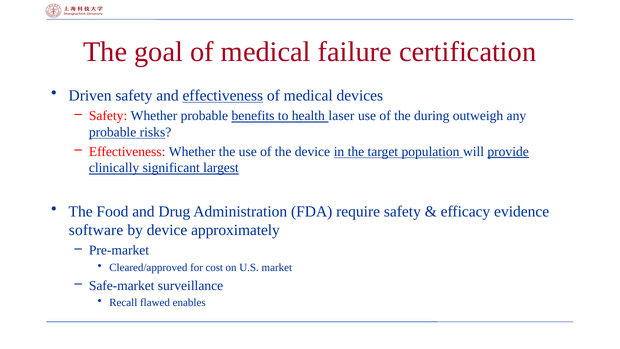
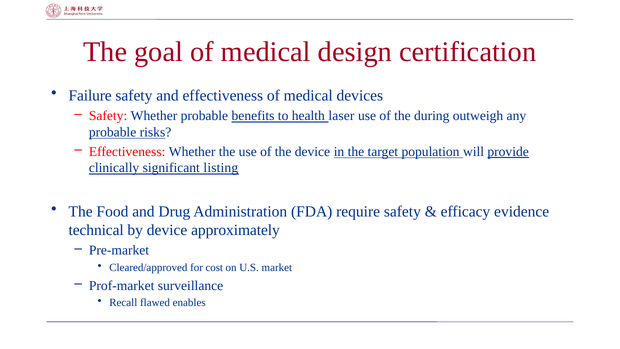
failure: failure -> design
Driven: Driven -> Failure
effectiveness at (223, 96) underline: present -> none
largest: largest -> listing
software: software -> technical
Safe-market: Safe-market -> Prof-market
